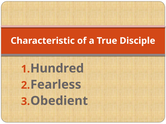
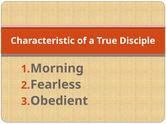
Hundred: Hundred -> Morning
